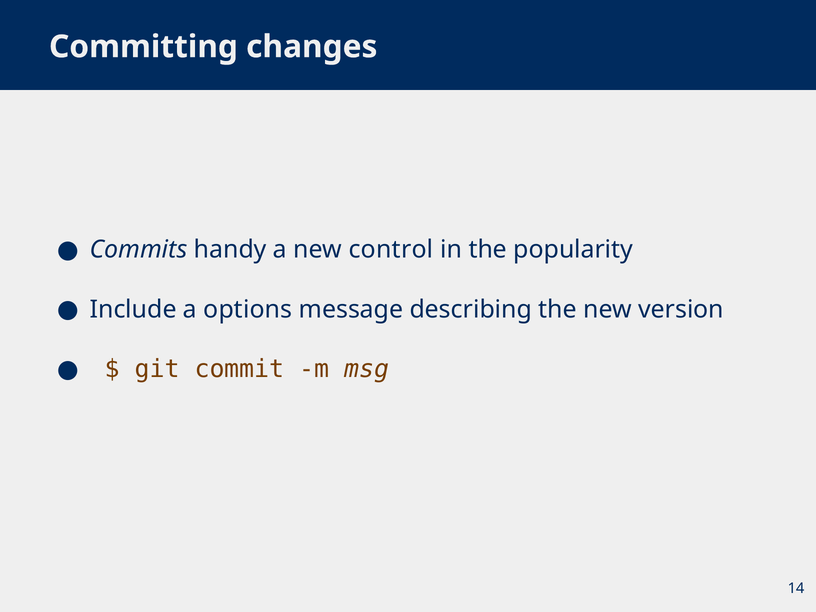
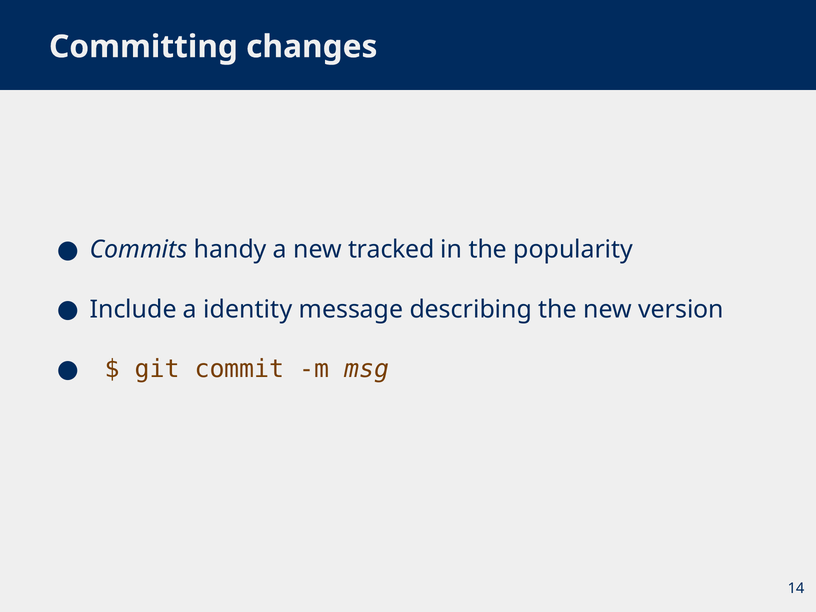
control: control -> tracked
options: options -> identity
